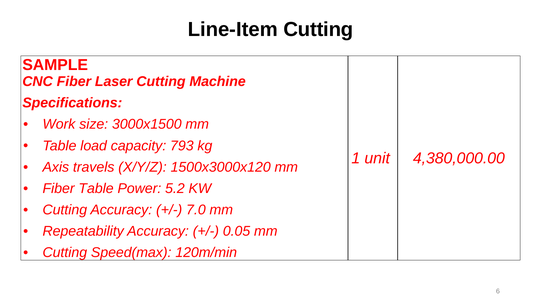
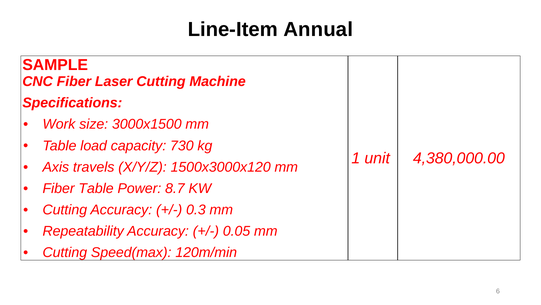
Line-Item Cutting: Cutting -> Annual
793: 793 -> 730
5.2: 5.2 -> 8.7
7.0: 7.0 -> 0.3
